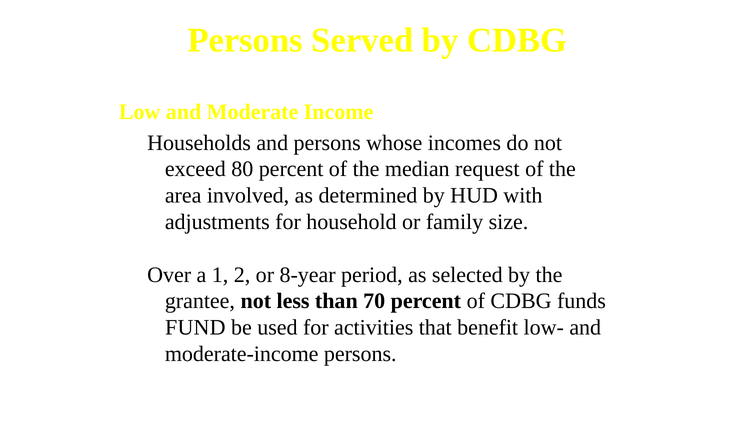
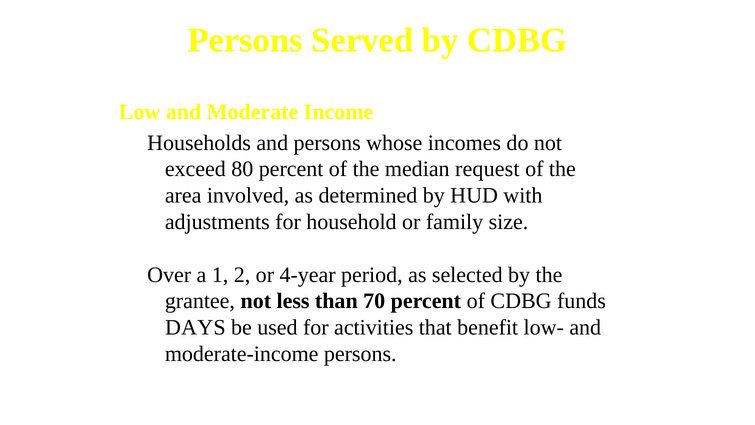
8-year: 8-year -> 4-year
FUND: FUND -> DAYS
